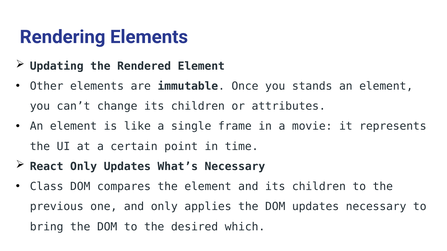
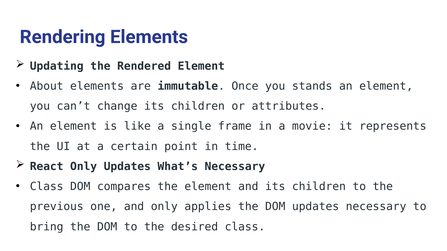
Other: Other -> About
desired which: which -> class
